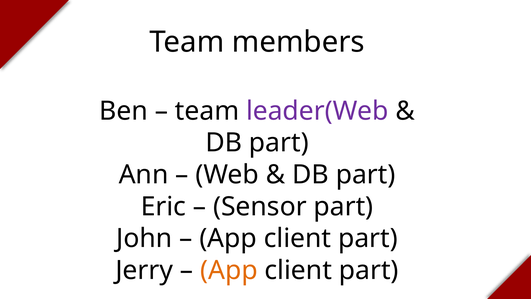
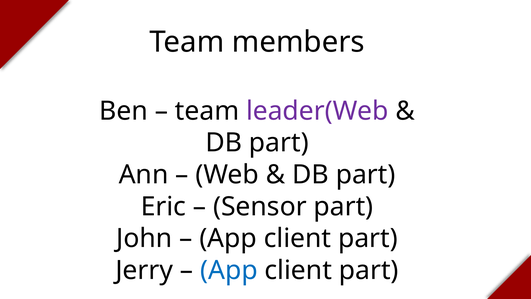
App at (229, 270) colour: orange -> blue
